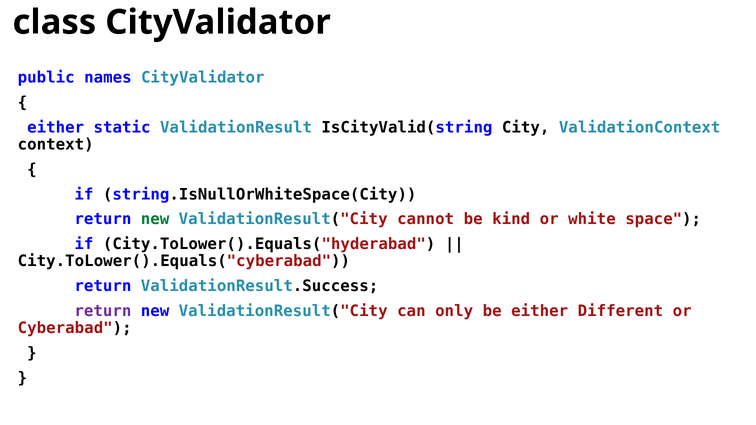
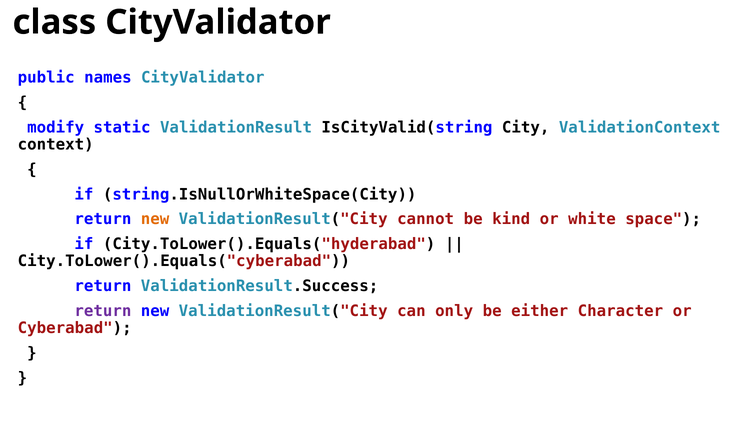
either at (56, 128): either -> modify
new at (155, 219) colour: green -> orange
Different: Different -> Character
